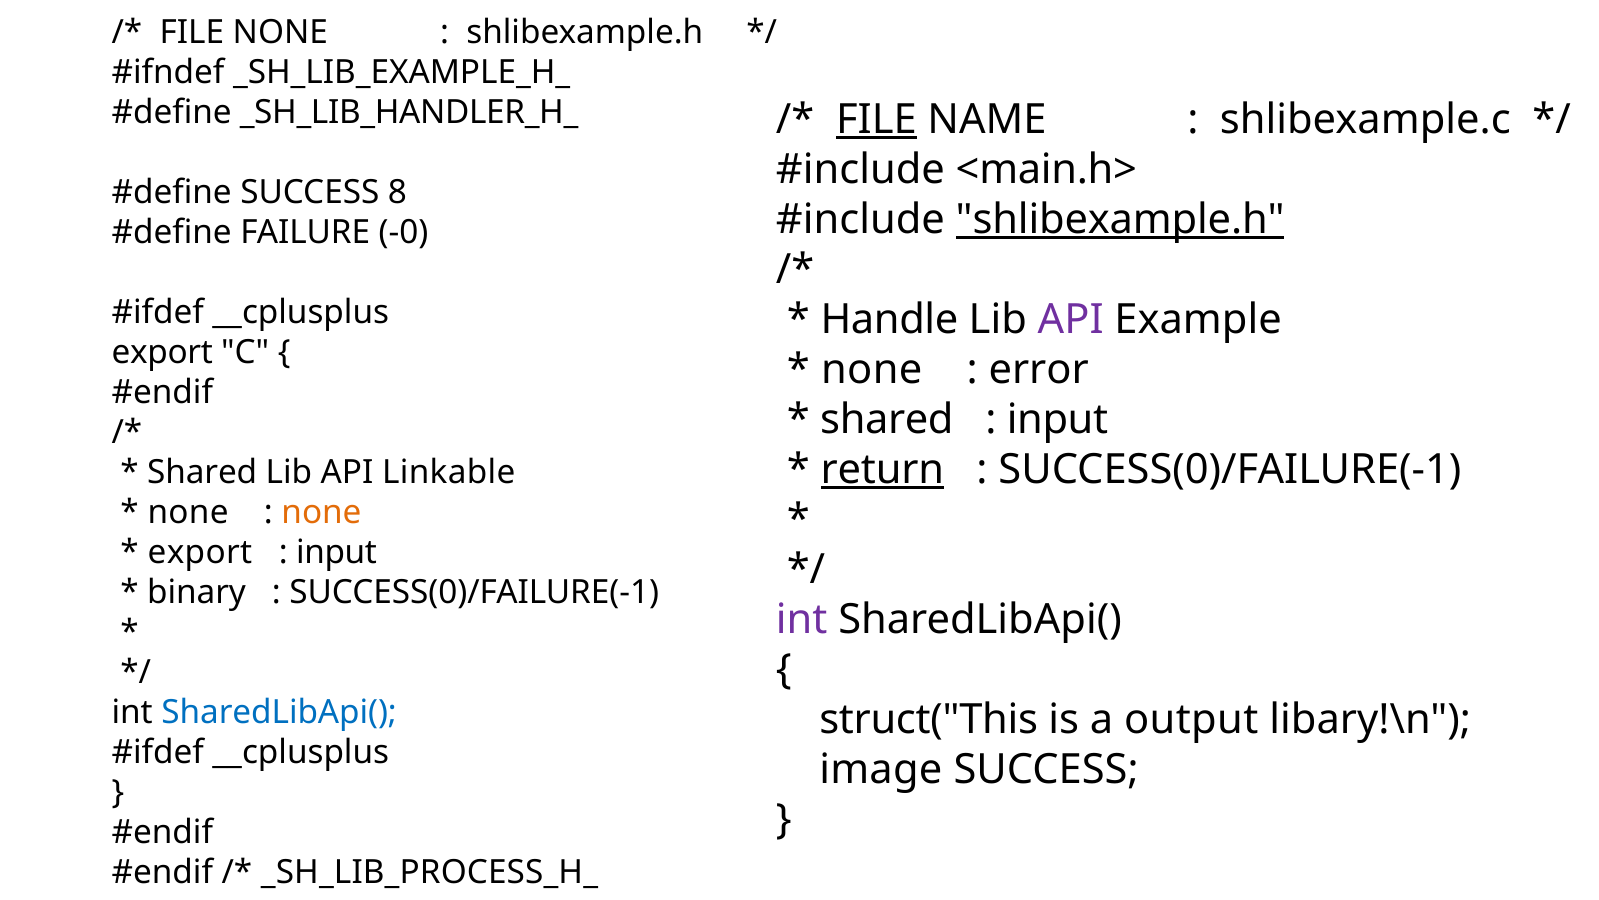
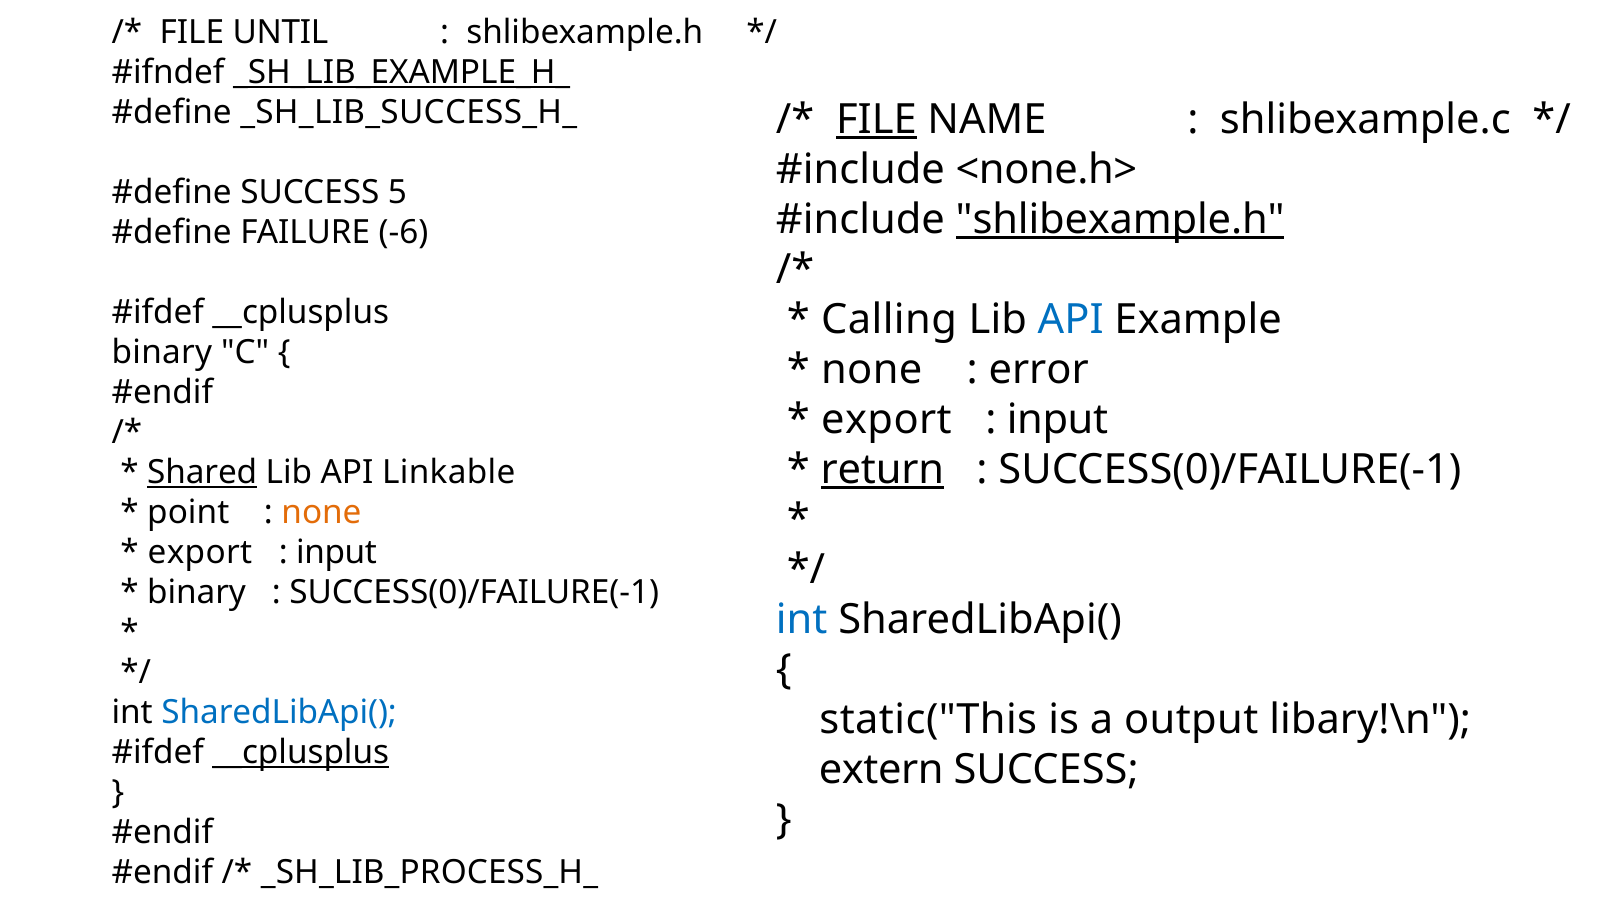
FILE NONE: NONE -> UNTIL
_SH_LIB_EXAMPLE_H_ underline: none -> present
_SH_LIB_HANDLER_H_: _SH_LIB_HANDLER_H_ -> _SH_LIB_SUCCESS_H_
<main.h>: <main.h> -> <none.h>
8: 8 -> 5
-0: -0 -> -6
Handle: Handle -> Calling
API at (1071, 319) colour: purple -> blue
export at (162, 352): export -> binary
shared at (887, 419): shared -> export
Shared at (202, 472) underline: none -> present
none at (188, 512): none -> point
int at (802, 619) colour: purple -> blue
struct("This: struct("This -> static("This
__cplusplus at (301, 752) underline: none -> present
image: image -> extern
